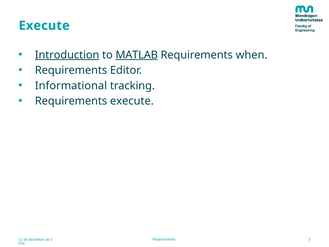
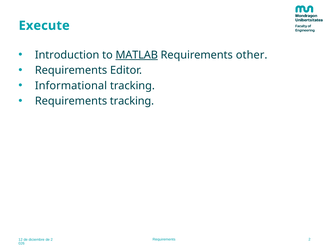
Introduction underline: present -> none
when: when -> other
Requirements execute: execute -> tracking
